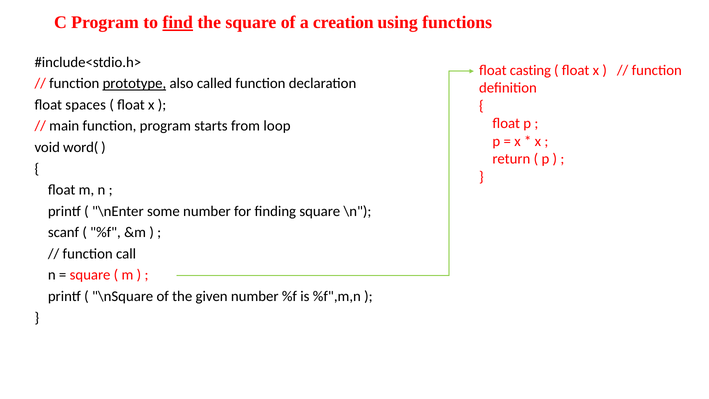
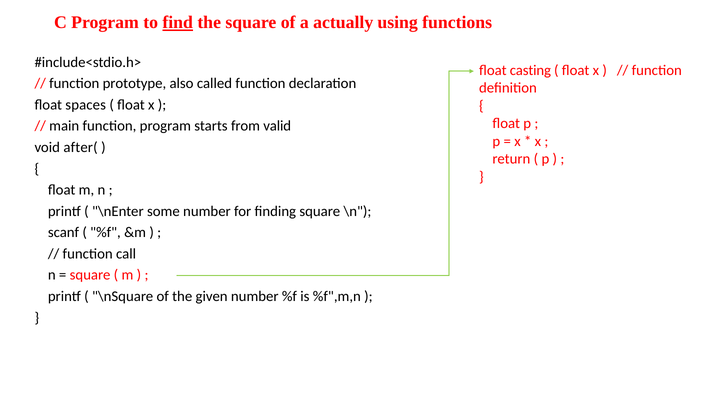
creation: creation -> actually
prototype underline: present -> none
loop: loop -> valid
word(: word( -> after(
